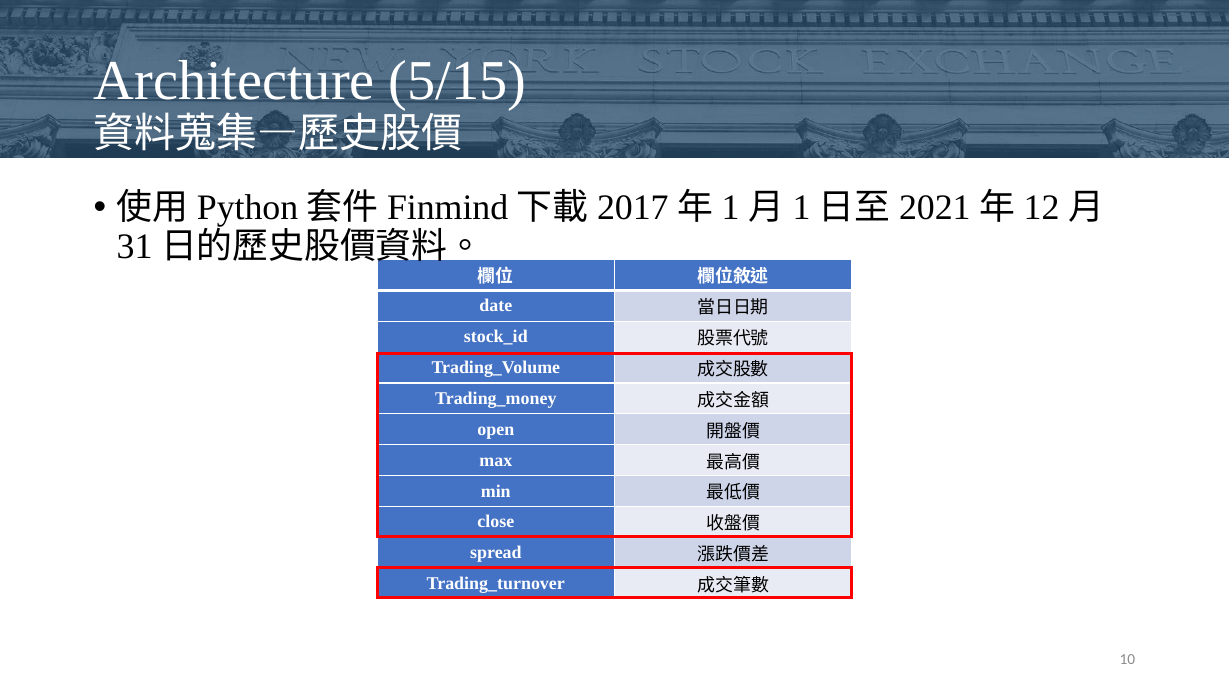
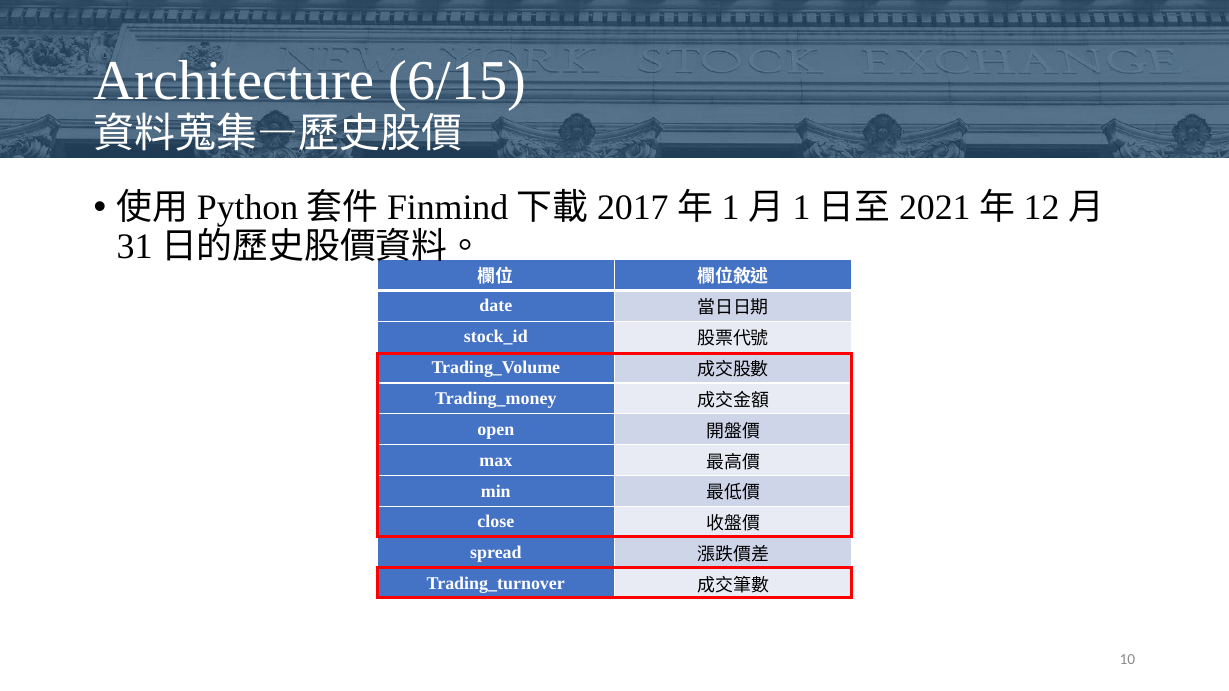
5/15: 5/15 -> 6/15
